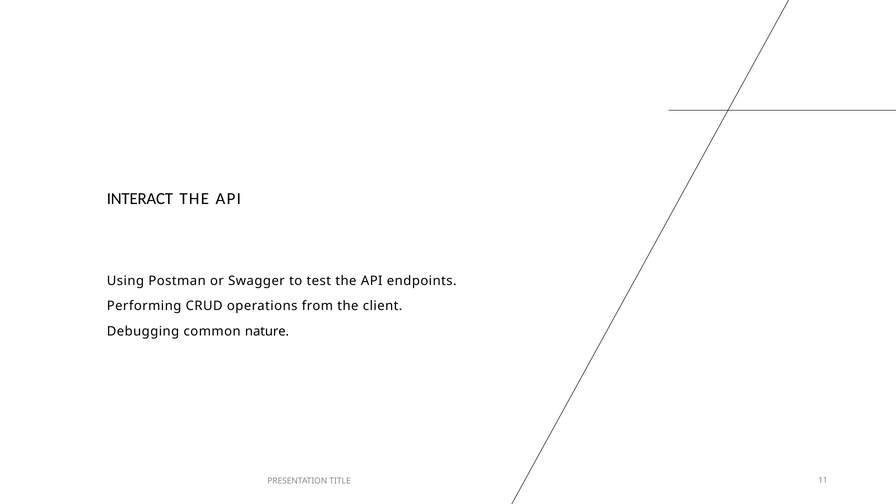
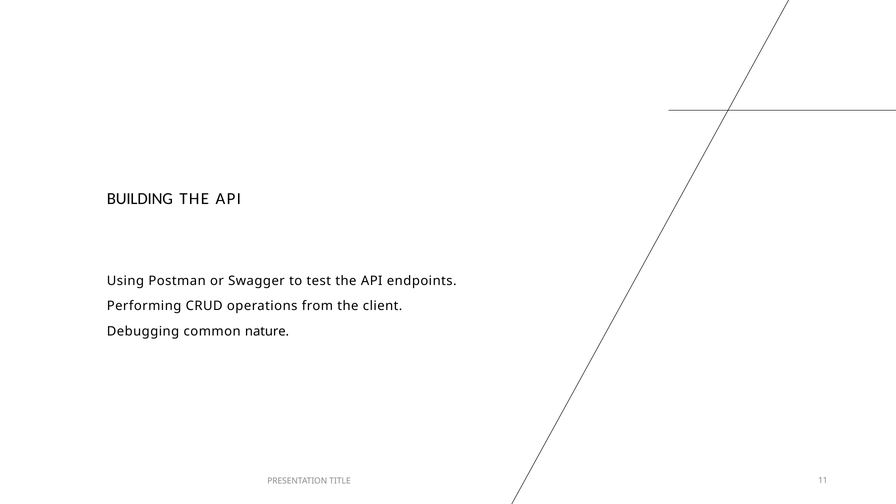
INTERACT: INTERACT -> BUILDING
